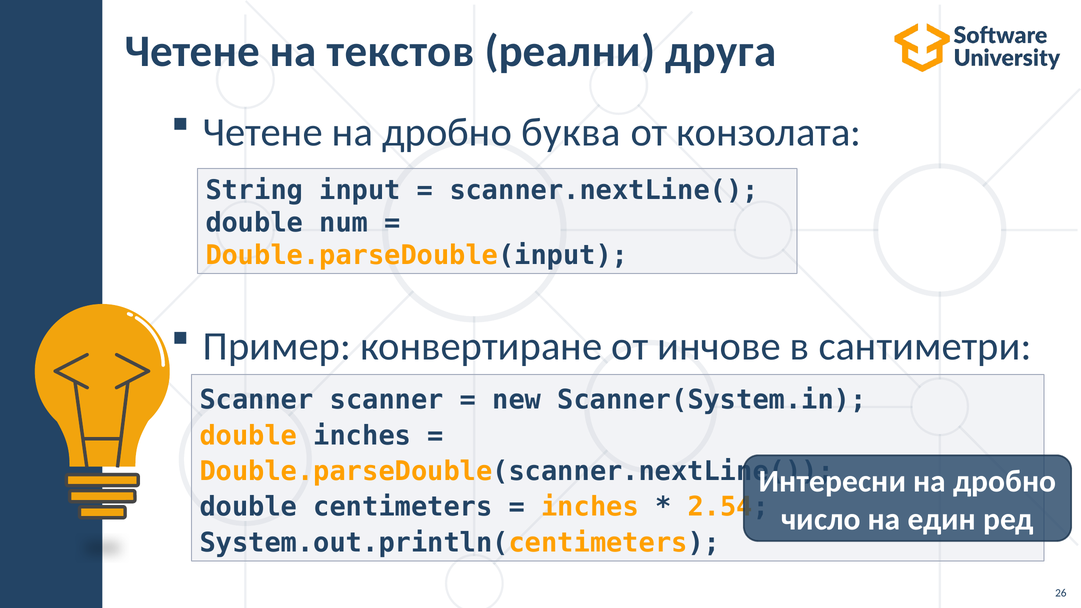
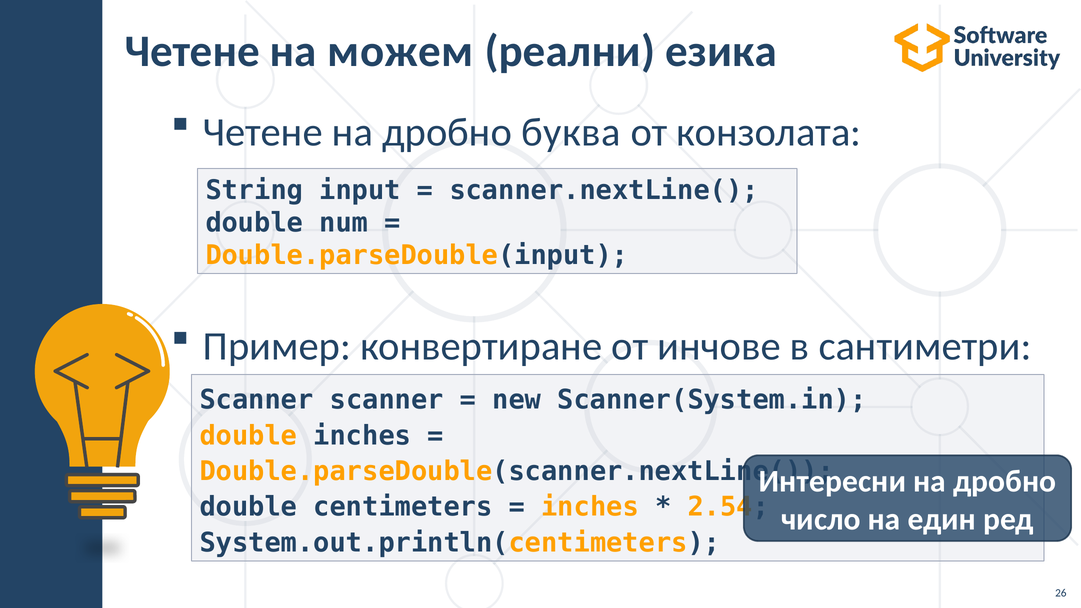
текстов: текстов -> можем
друга: друга -> езика
